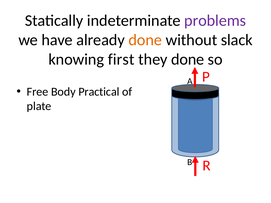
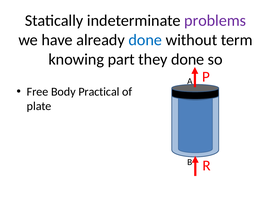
done at (145, 40) colour: orange -> blue
slack: slack -> term
first: first -> part
